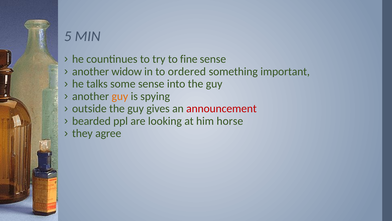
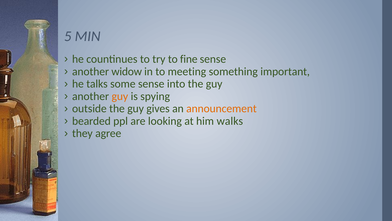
ordered: ordered -> meeting
announcement colour: red -> orange
horse: horse -> walks
